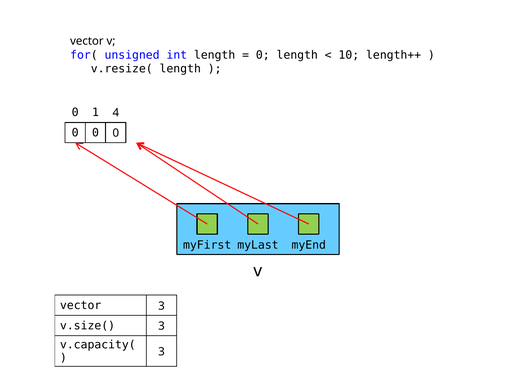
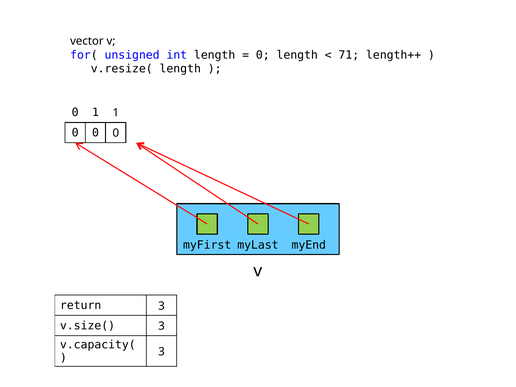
10: 10 -> 71
1 4: 4 -> 1
vector at (81, 305): vector -> return
